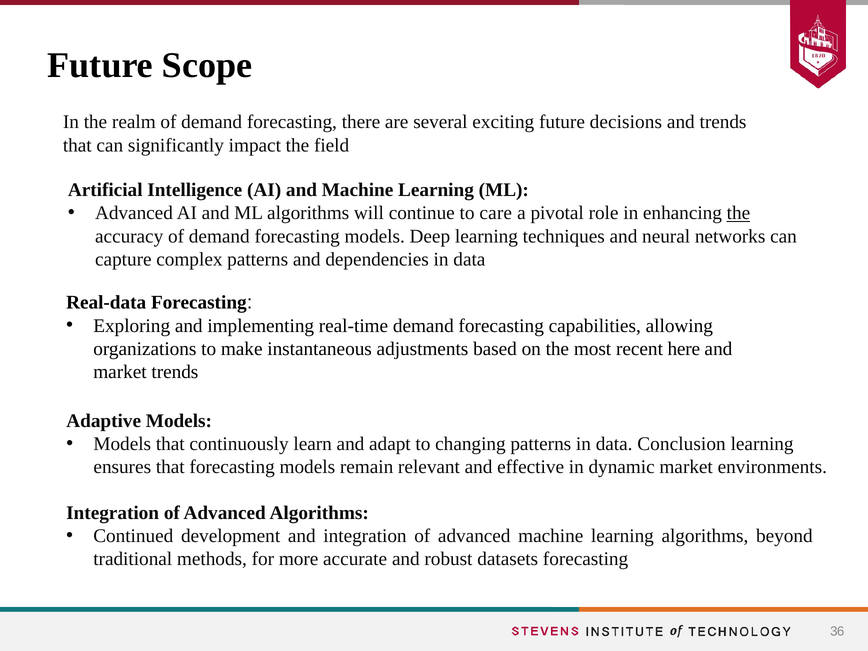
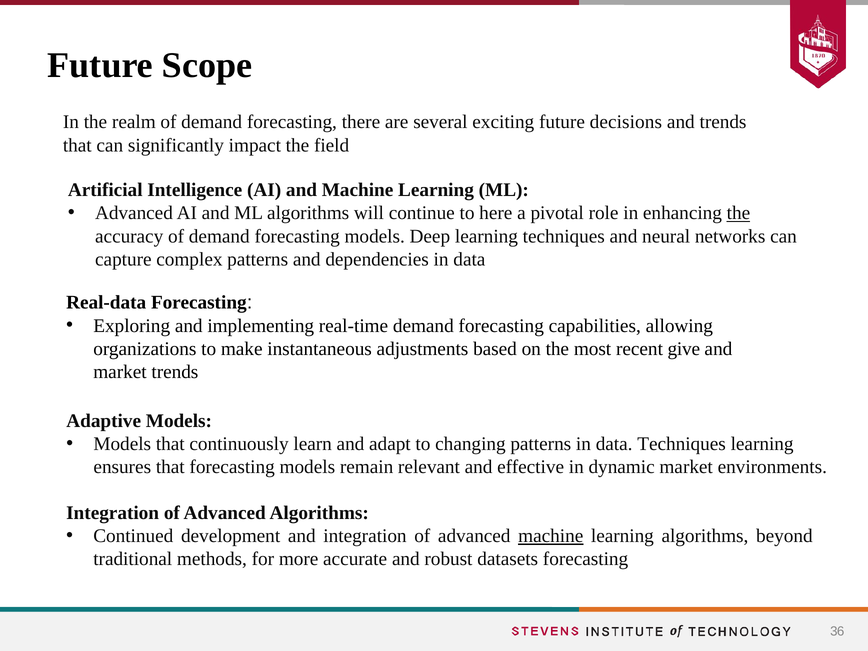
care: care -> here
here: here -> give
data Conclusion: Conclusion -> Techniques
machine at (551, 536) underline: none -> present
